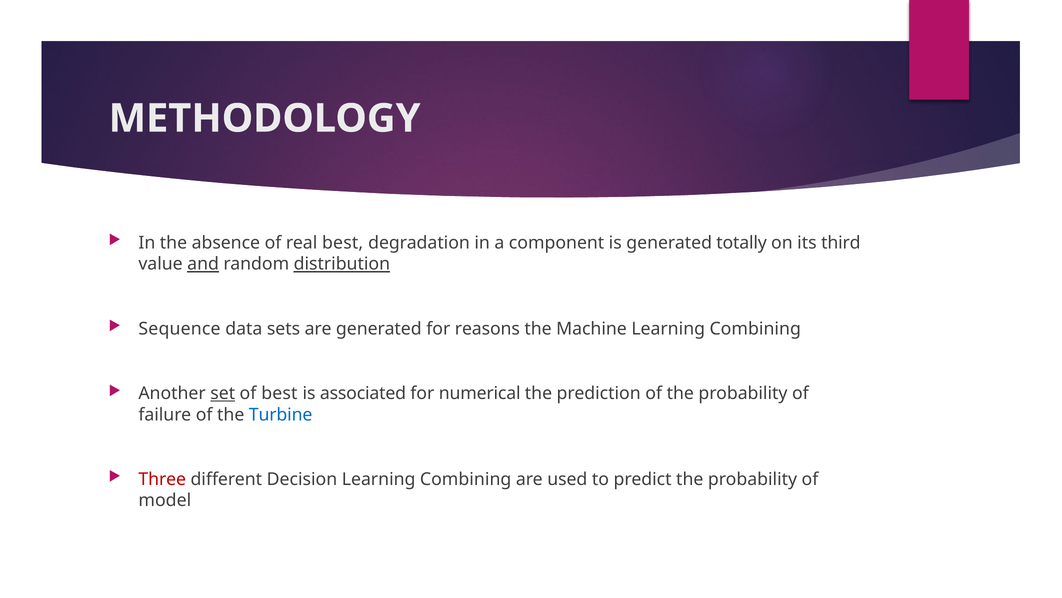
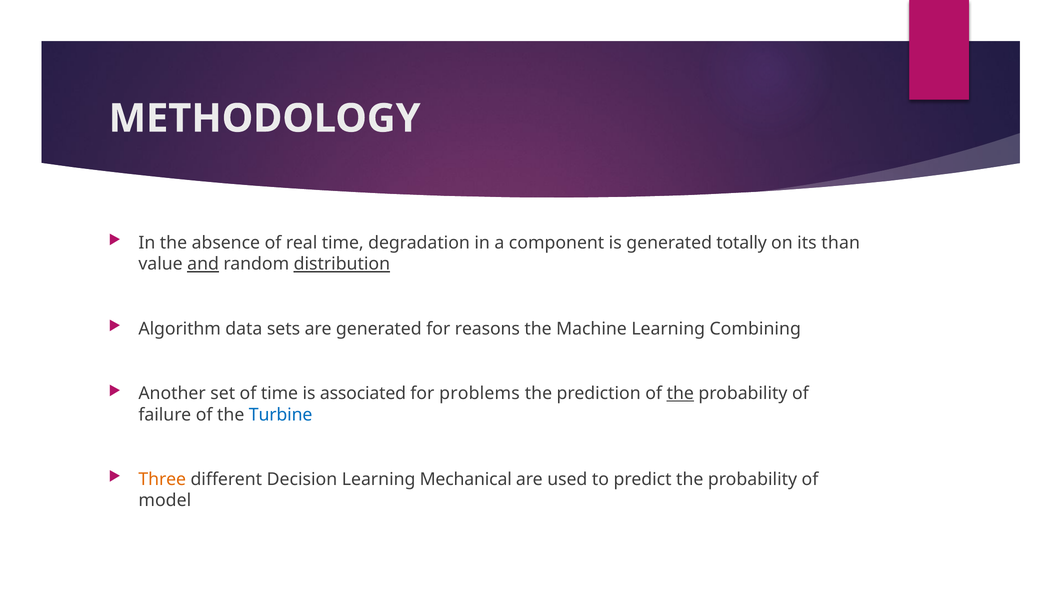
real best: best -> time
third: third -> than
Sequence: Sequence -> Algorithm
set underline: present -> none
of best: best -> time
numerical: numerical -> problems
the at (680, 393) underline: none -> present
Three colour: red -> orange
Combining at (466, 479): Combining -> Mechanical
